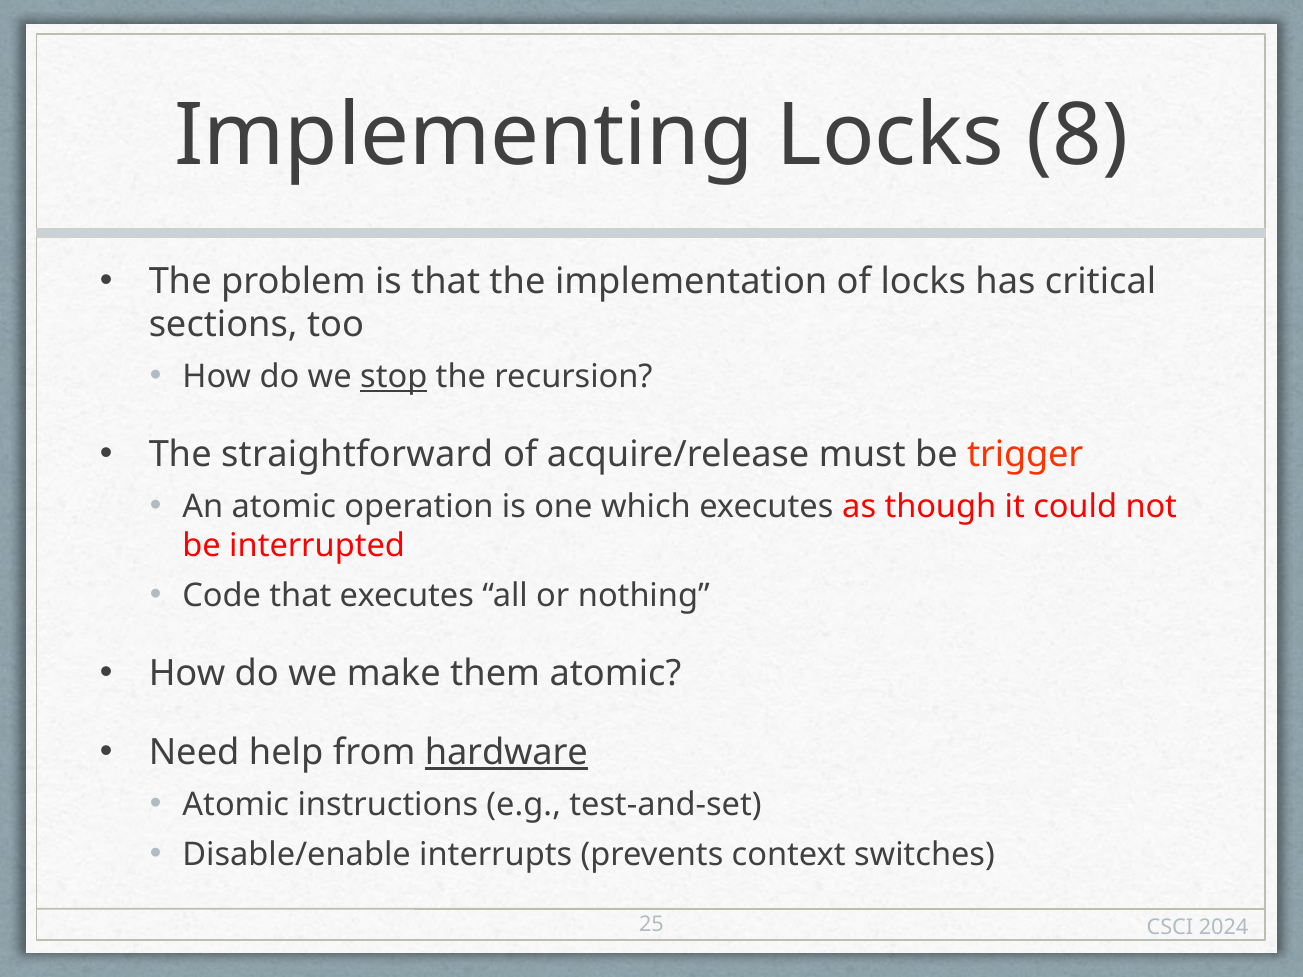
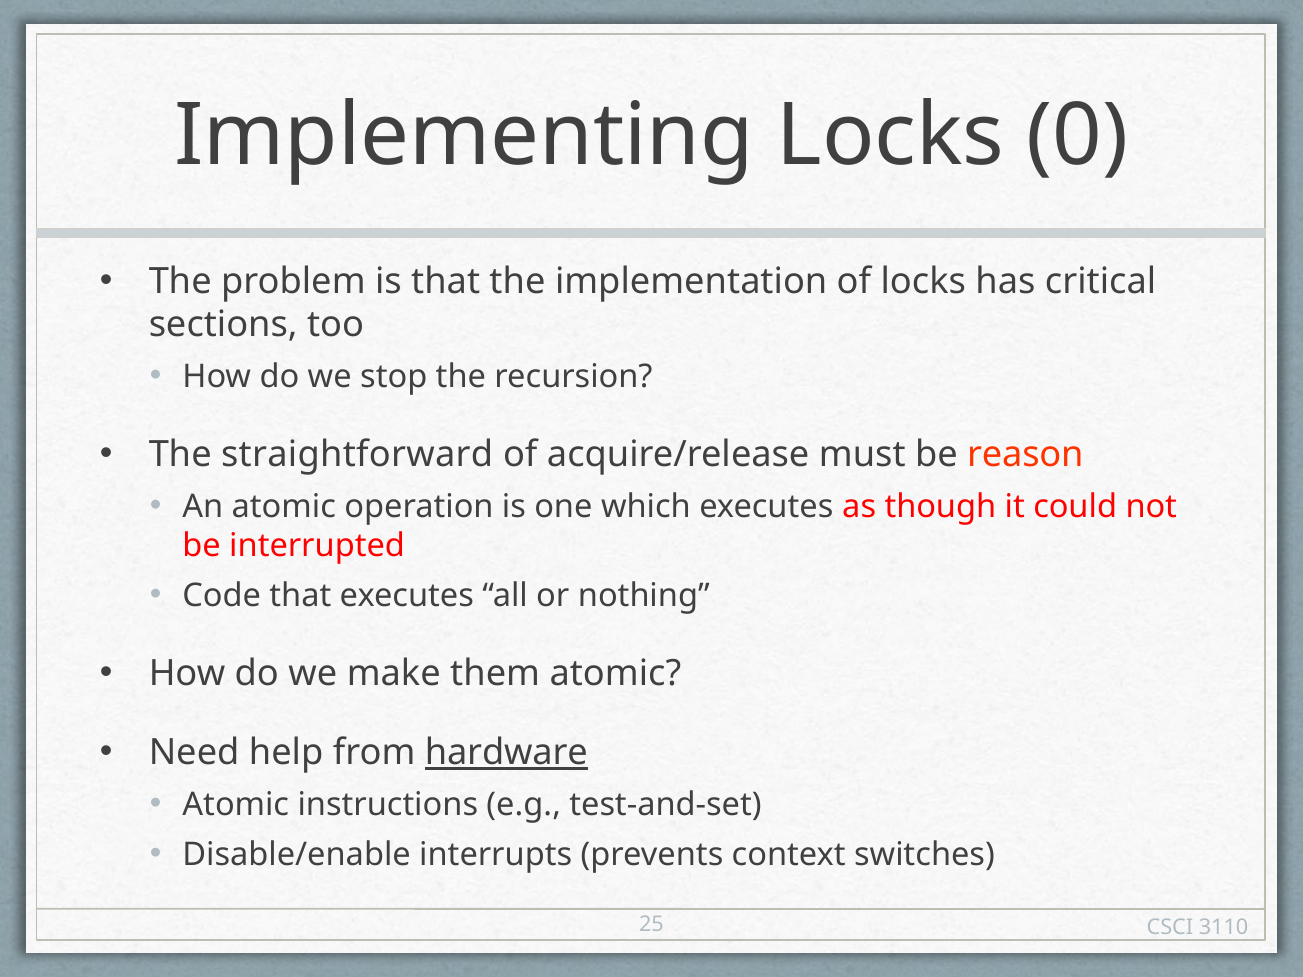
8: 8 -> 0
stop underline: present -> none
trigger: trigger -> reason
2024: 2024 -> 3110
